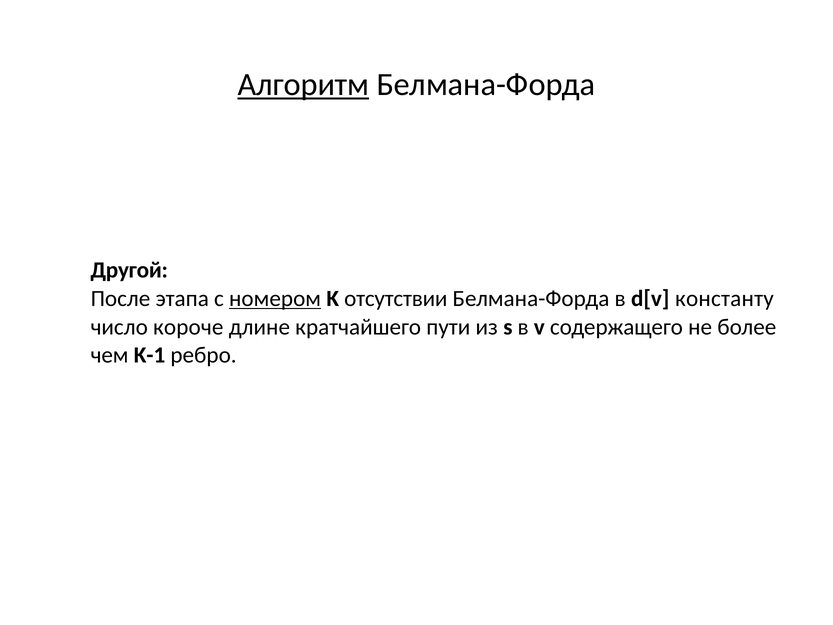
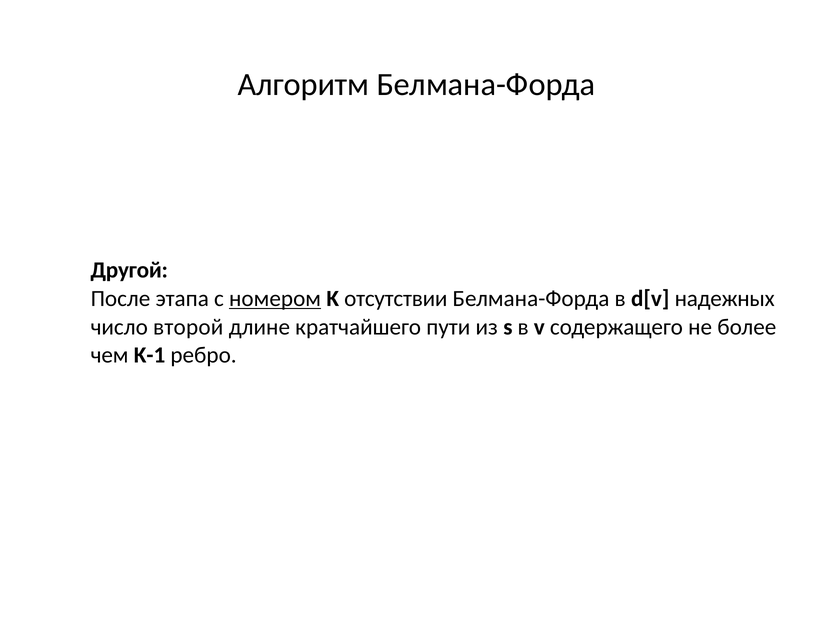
Алгоритм underline: present -> none
константу: константу -> надежных
короче: короче -> второй
